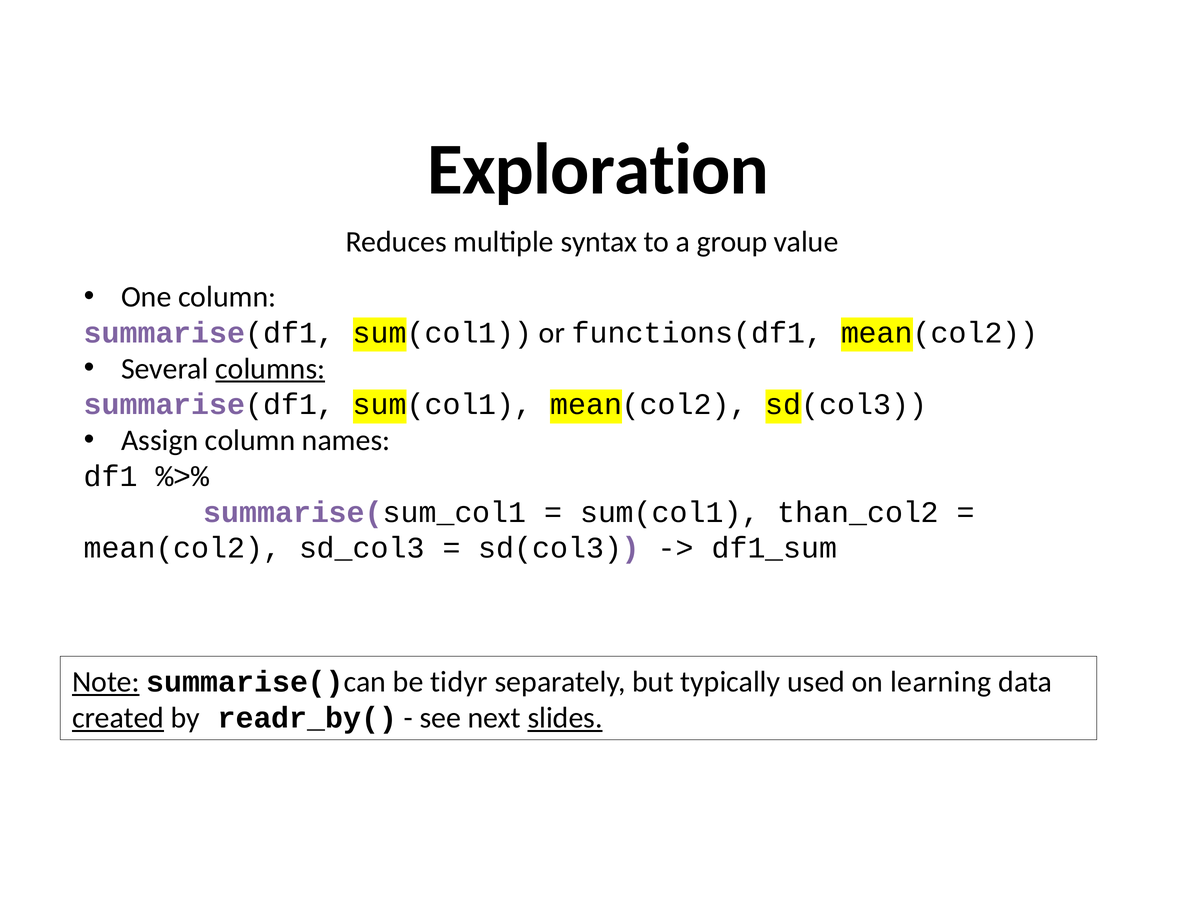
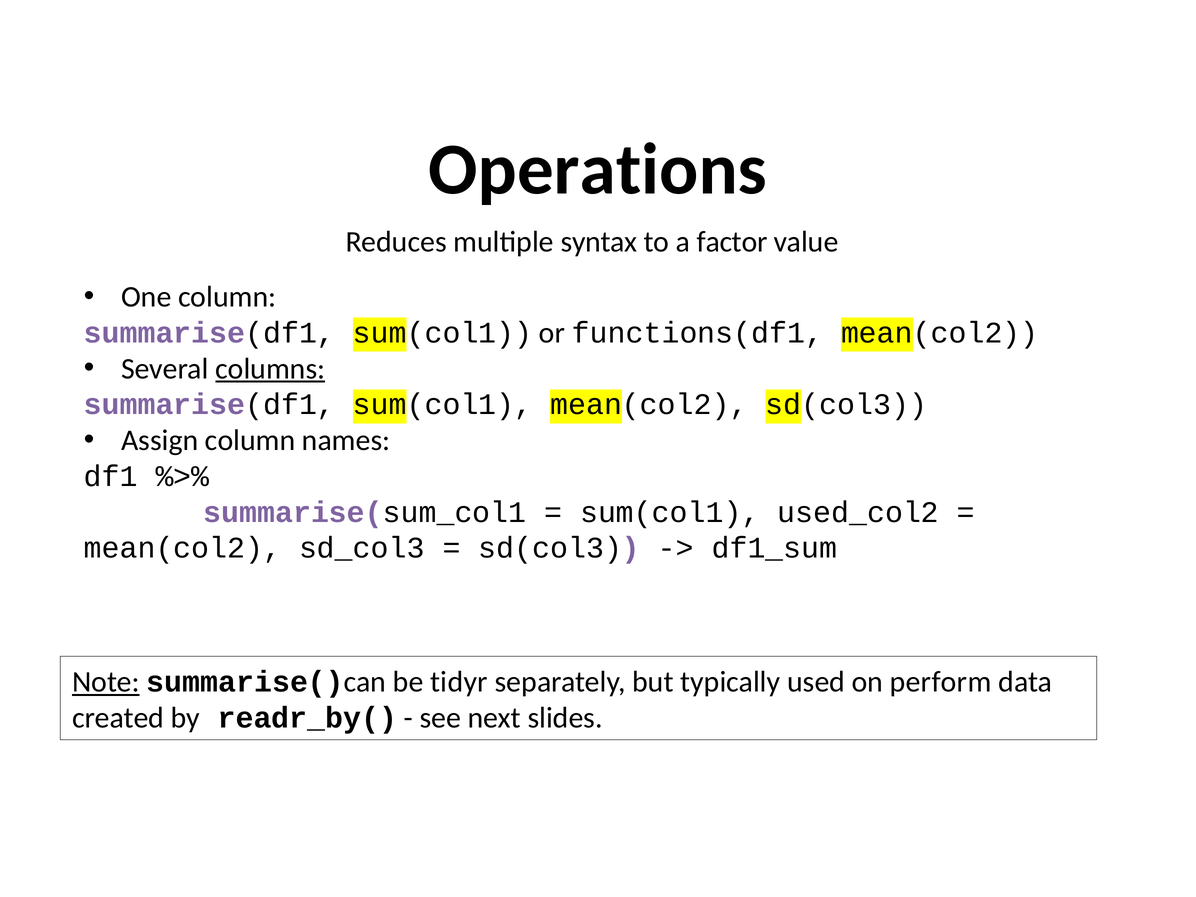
Exploration: Exploration -> Operations
group: group -> factor
than_col2: than_col2 -> used_col2
learning: learning -> perform
created underline: present -> none
slides underline: present -> none
